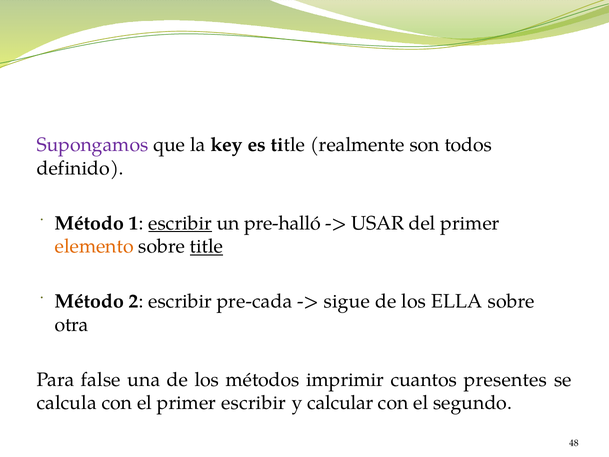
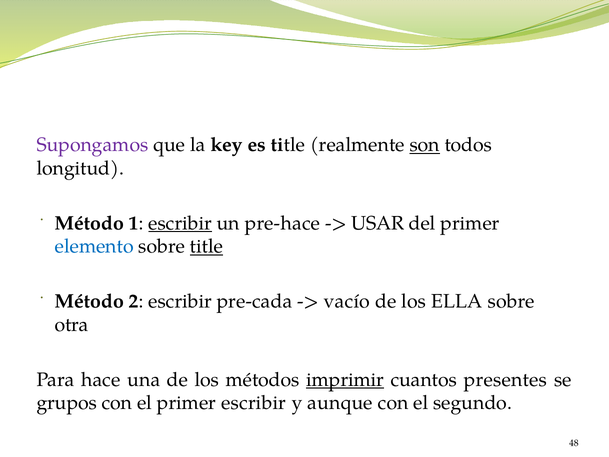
son underline: none -> present
definido: definido -> longitud
pre-halló: pre-halló -> pre-hace
elemento colour: orange -> blue
sigue: sigue -> vacío
false: false -> hace
imprimir underline: none -> present
calcula: calcula -> grupos
calcular: calcular -> aunque
